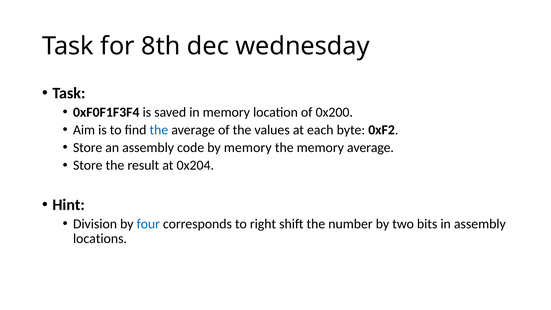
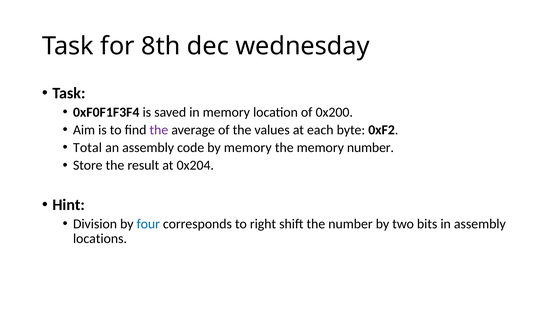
the at (159, 130) colour: blue -> purple
Store at (88, 148): Store -> Total
memory average: average -> number
